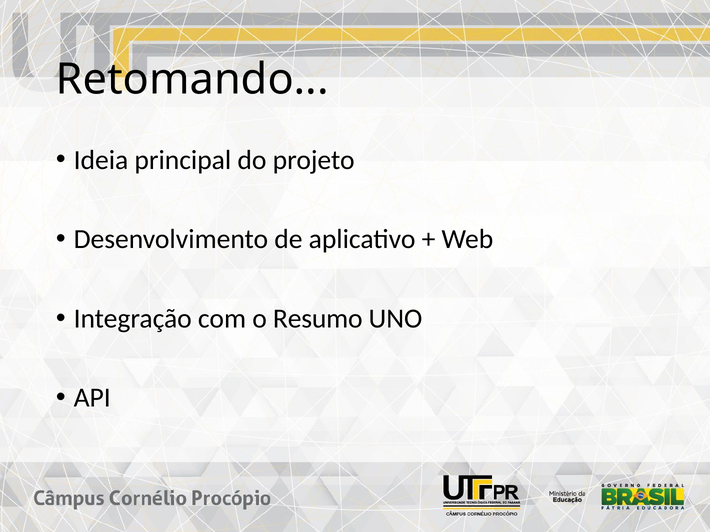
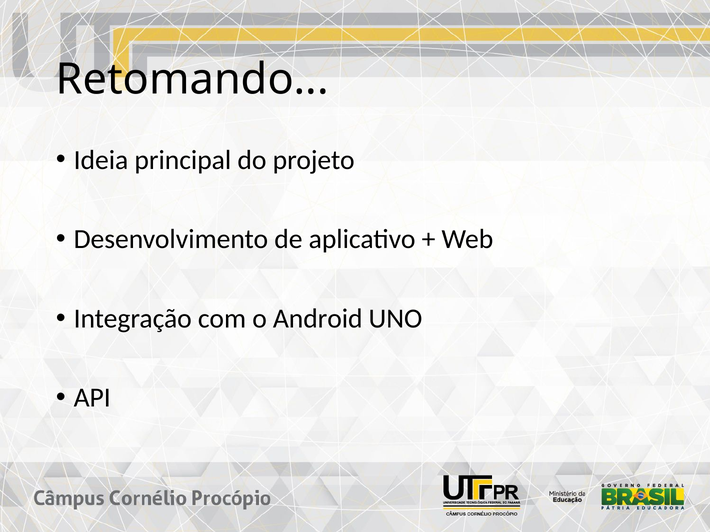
Resumo: Resumo -> Android
